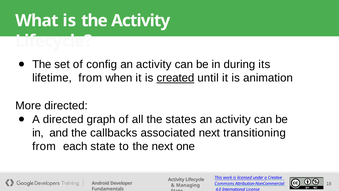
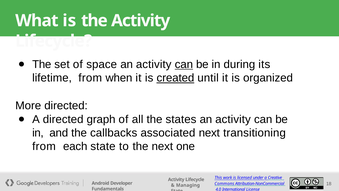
config: config -> space
can at (184, 64) underline: none -> present
animation: animation -> organized
